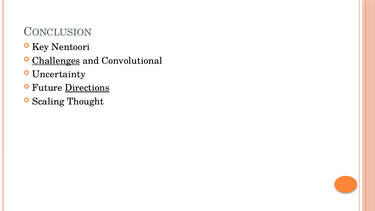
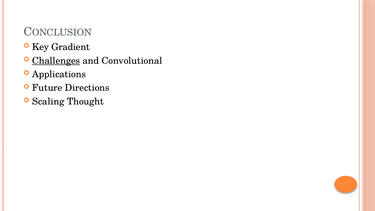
Nentoori: Nentoori -> Gradient
Uncertainty: Uncertainty -> Applications
Directions underline: present -> none
